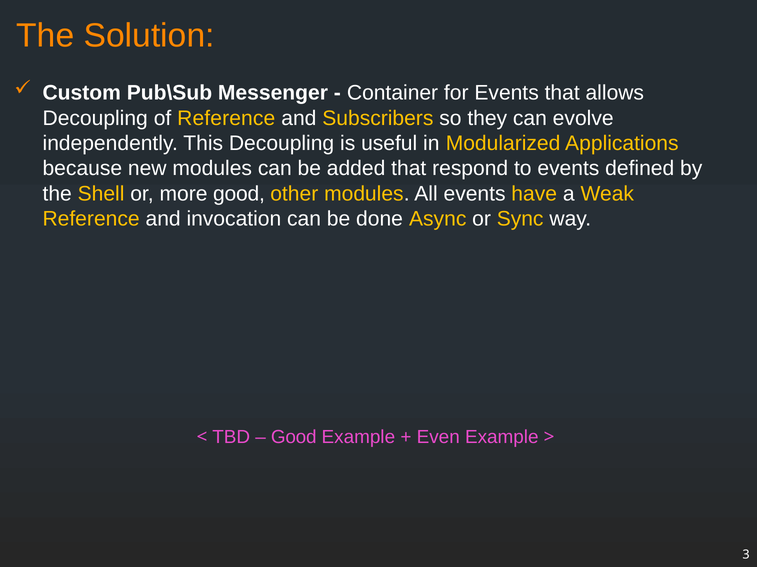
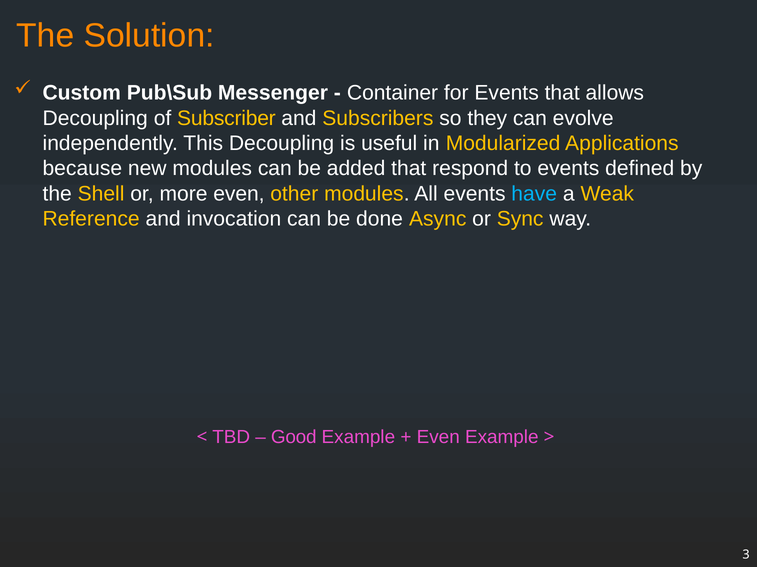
of Reference: Reference -> Subscriber
more good: good -> even
have colour: yellow -> light blue
